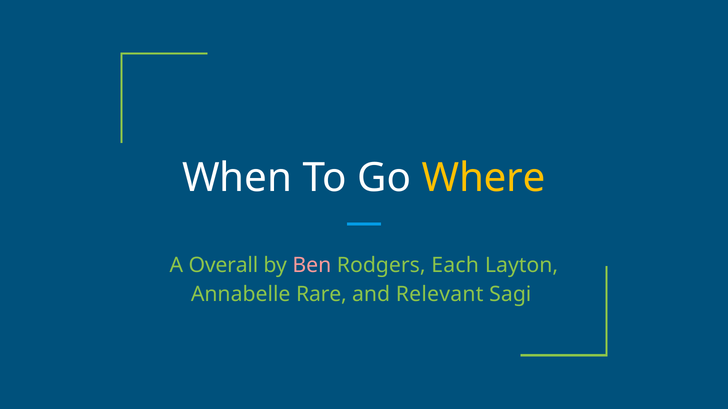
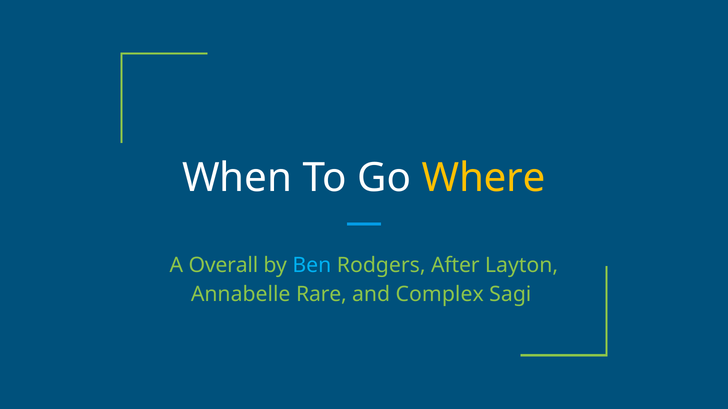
Ben colour: pink -> light blue
Each: Each -> After
Relevant: Relevant -> Complex
